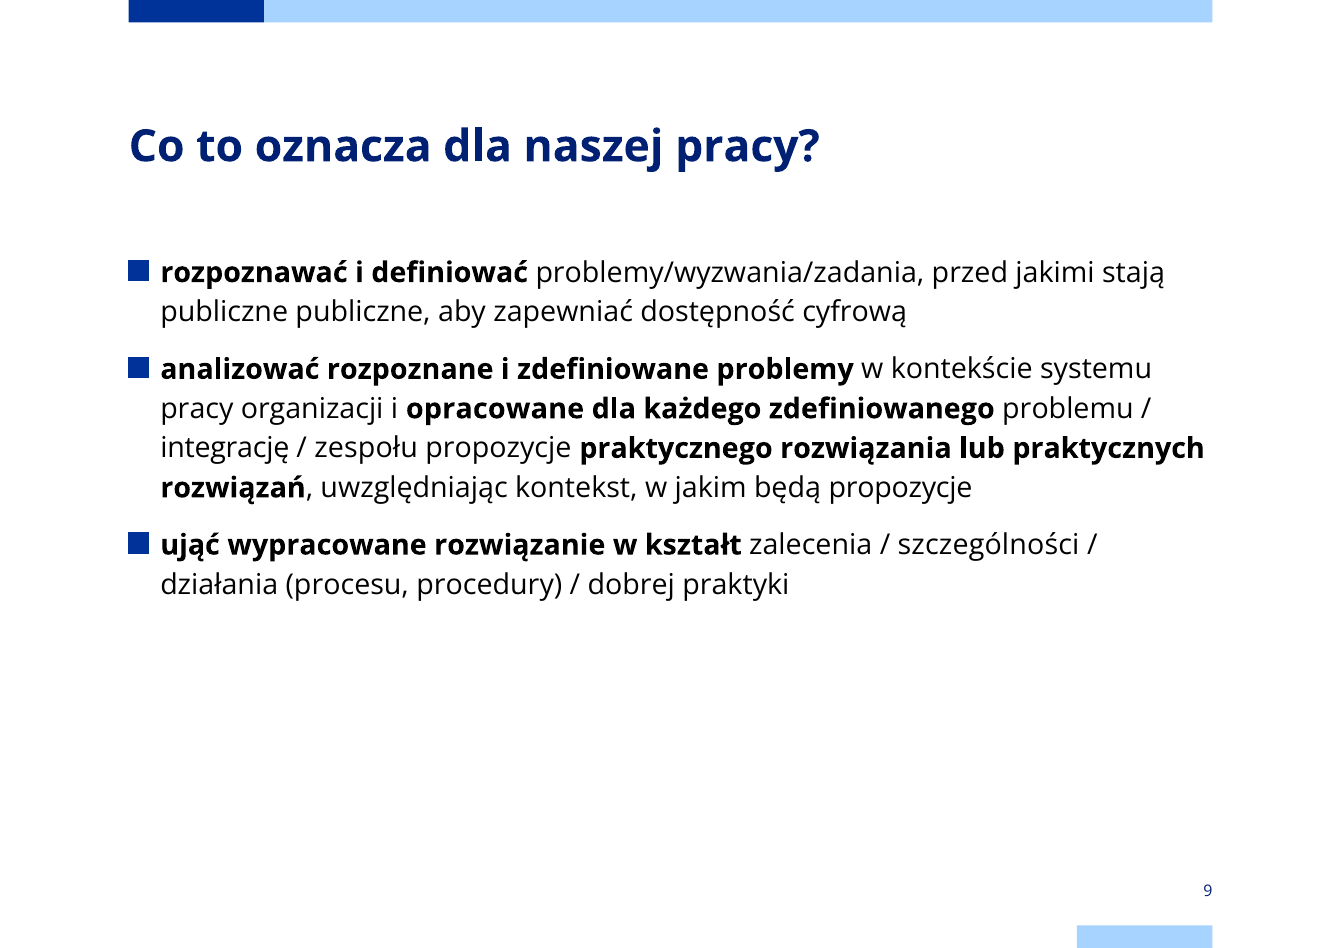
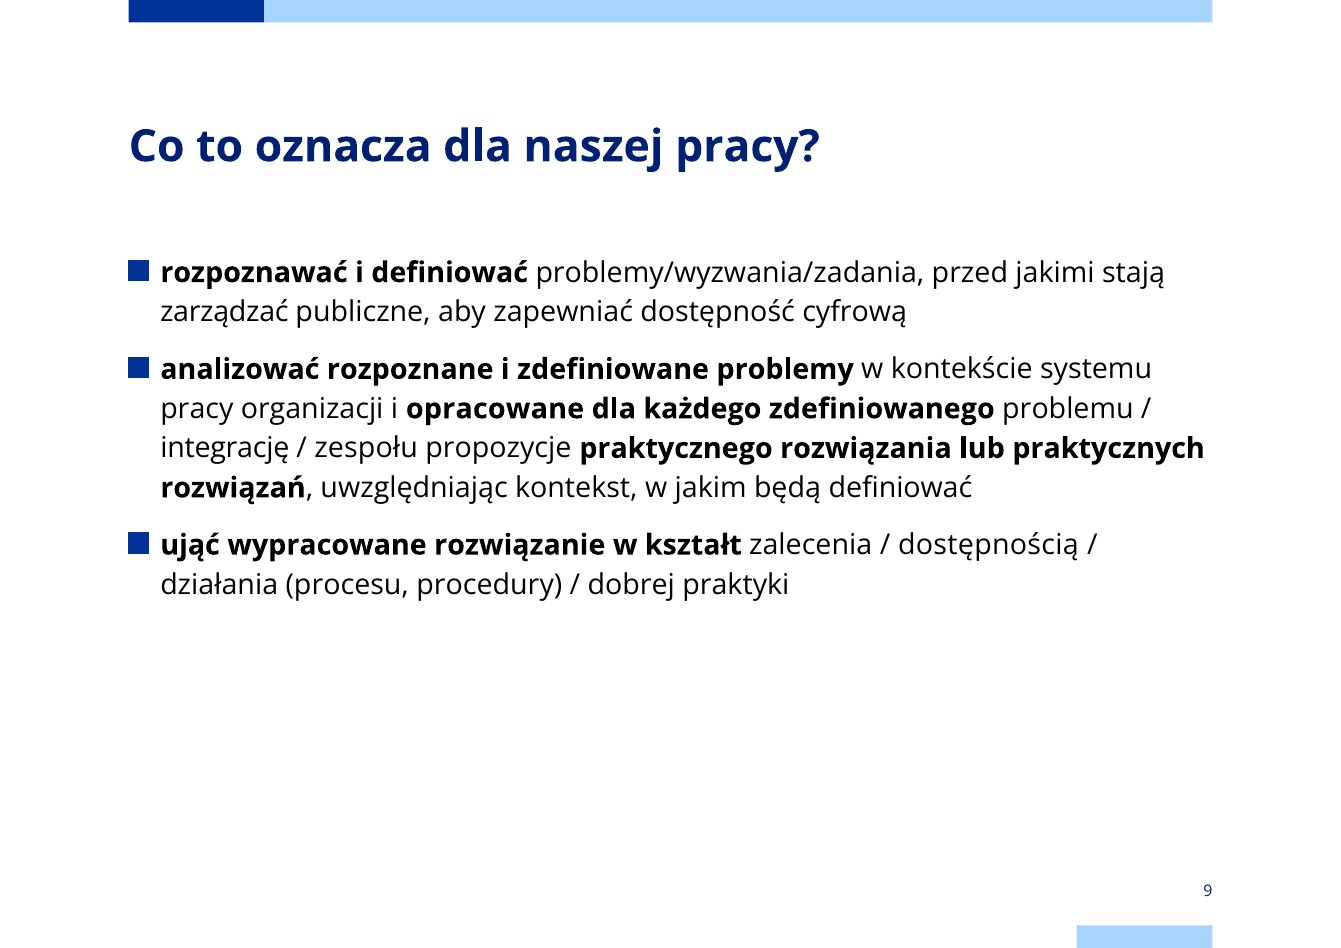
publiczne at (224, 312): publiczne -> zarządzać
będą propozycje: propozycje -> definiować
szczególności: szczególności -> dostępnością
